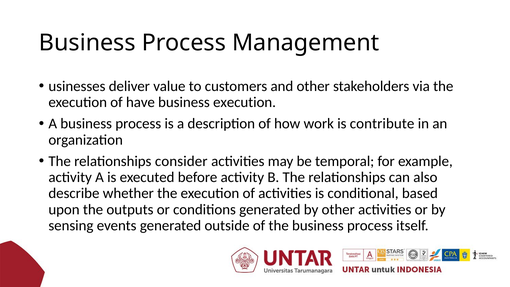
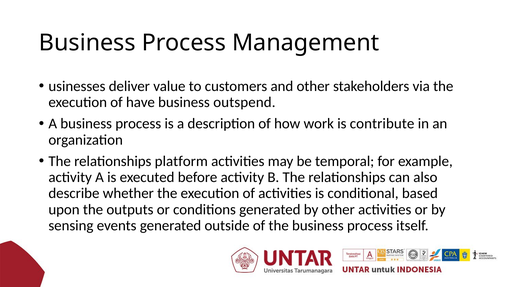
business execution: execution -> outspend
consider: consider -> platform
